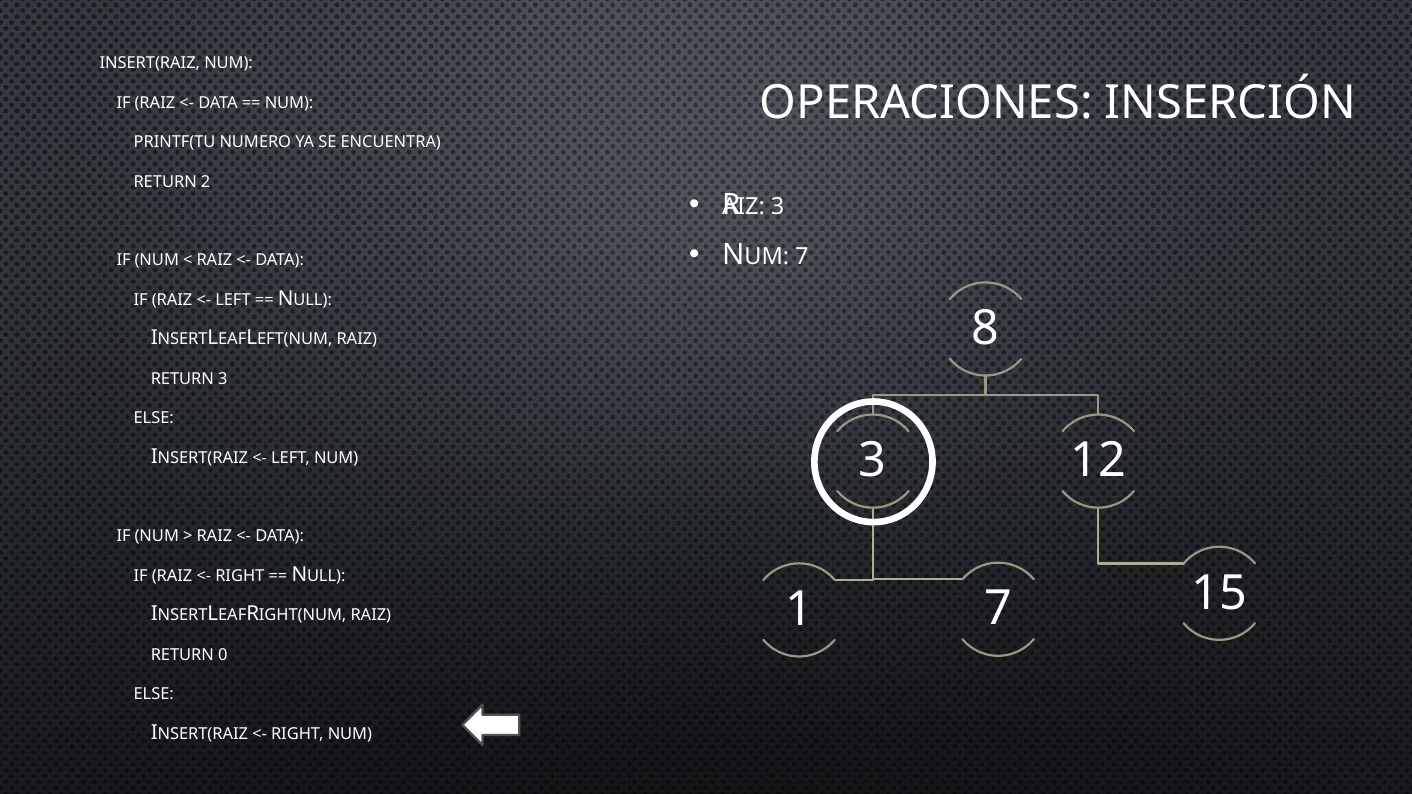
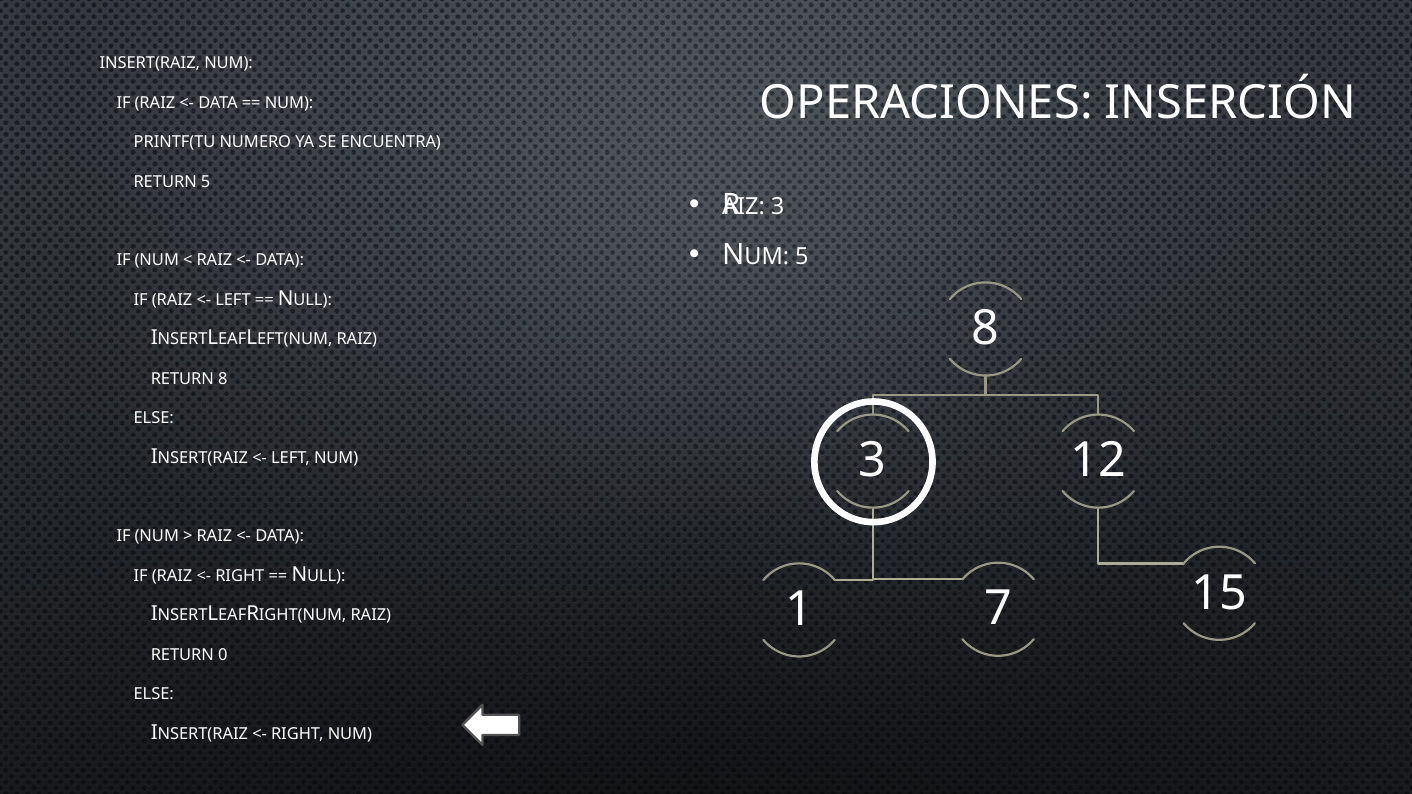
RETURN 2: 2 -> 5
7 at (802, 257): 7 -> 5
RETURN 3: 3 -> 8
